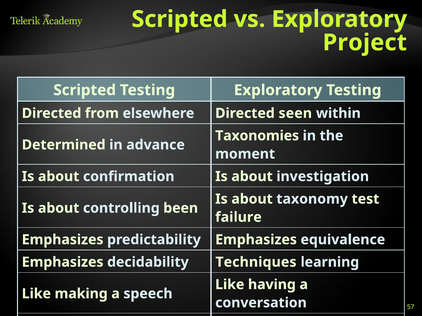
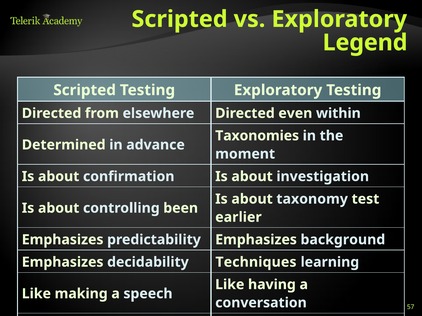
Project: Project -> Legend
seen: seen -> even
failure: failure -> earlier
equivalence: equivalence -> background
